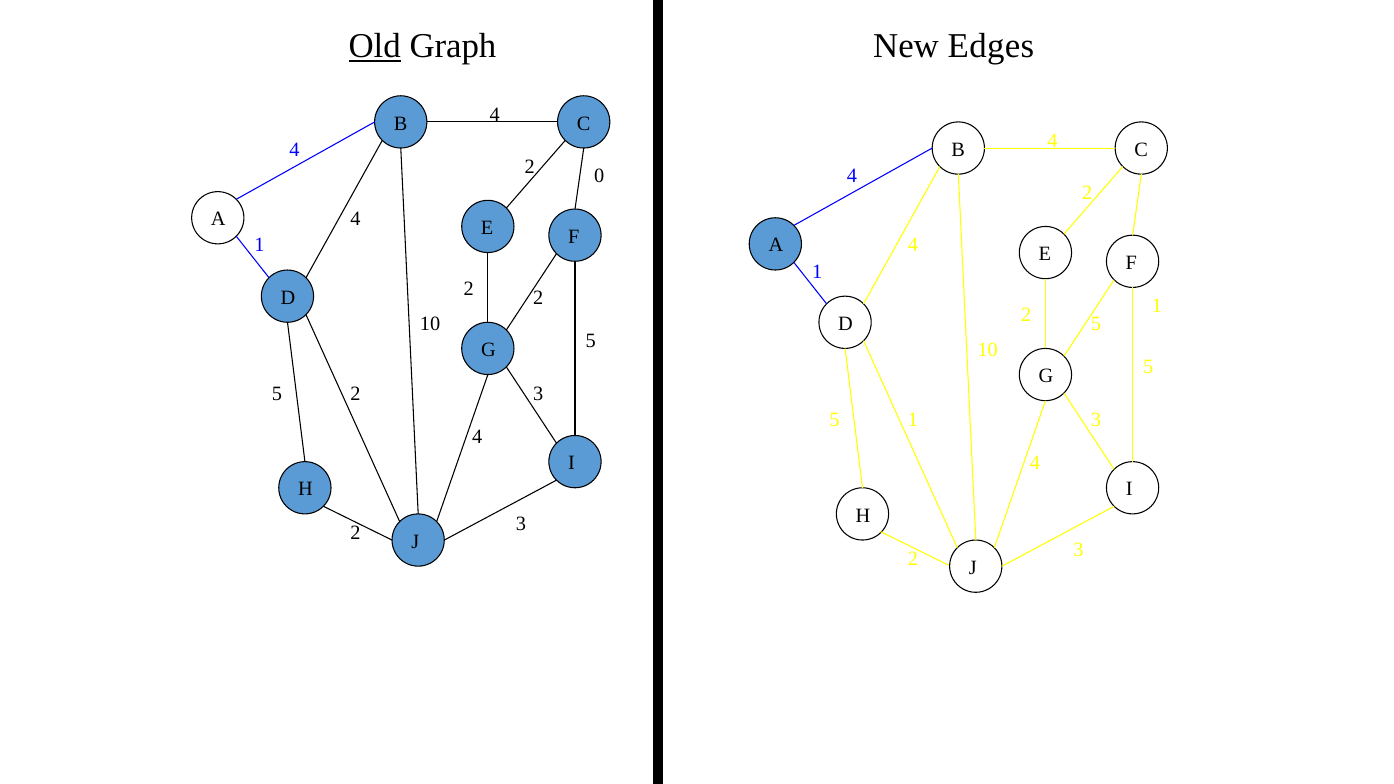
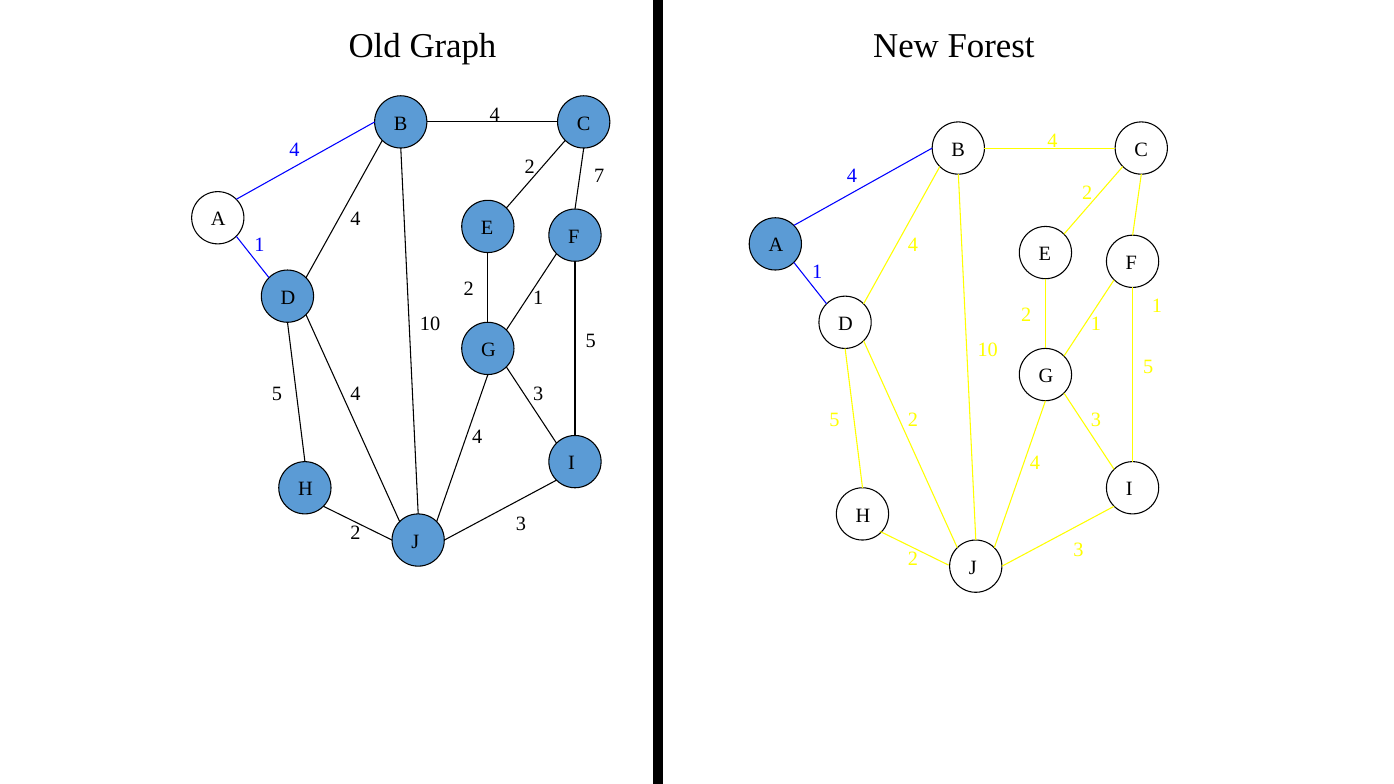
Old underline: present -> none
Edges: Edges -> Forest
0: 0 -> 7
2 at (538, 298): 2 -> 1
5 at (1096, 324): 5 -> 1
2 at (355, 393): 2 -> 4
5 1: 1 -> 2
